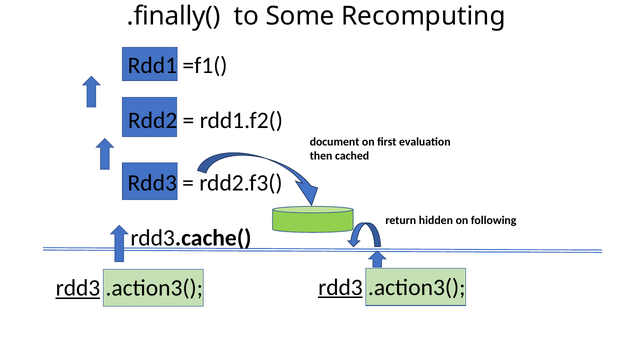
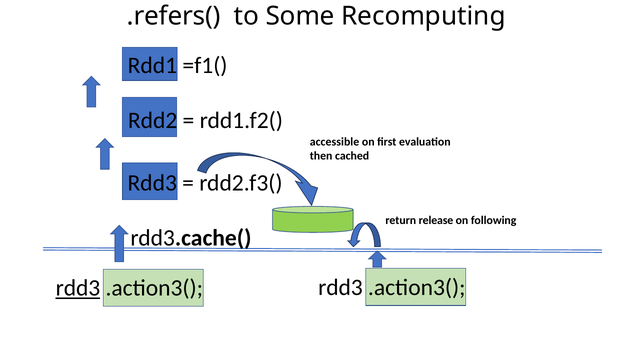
.finally(: .finally( -> .refers(
document: document -> accessible
hidden: hidden -> release
rdd3 at (340, 287) underline: present -> none
